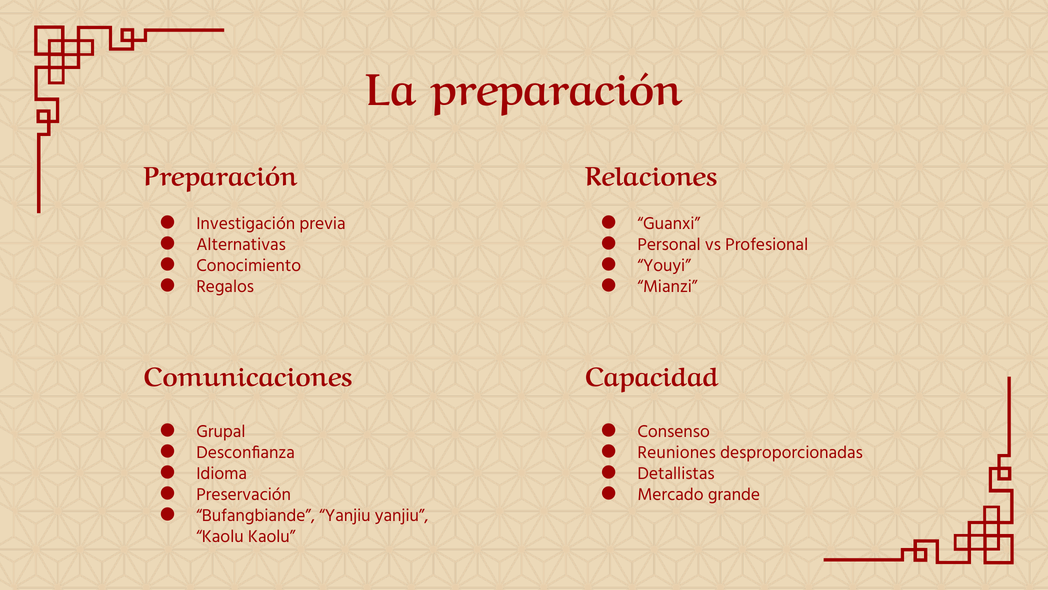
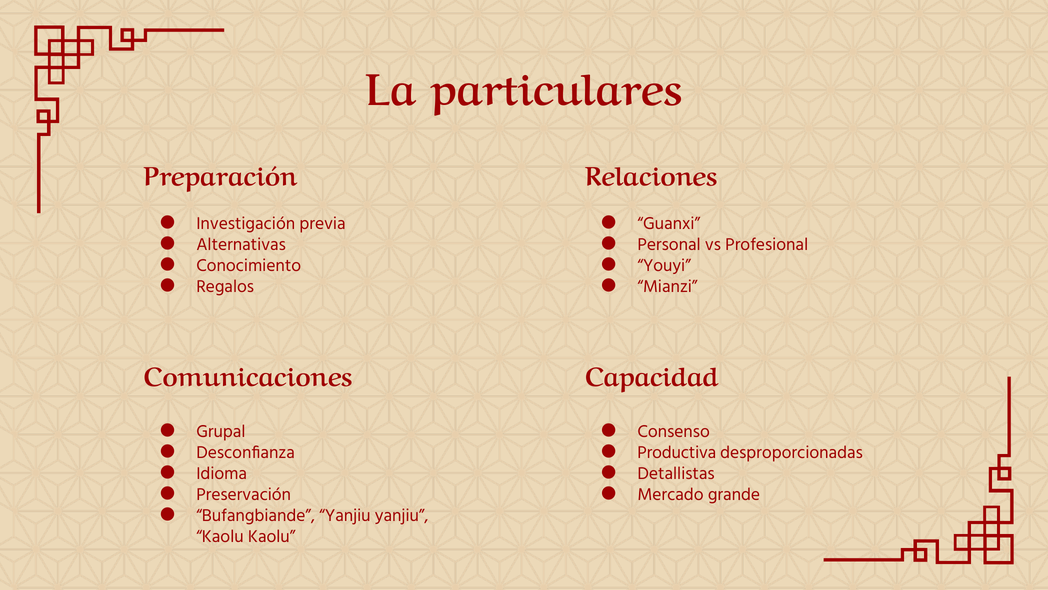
La preparación: preparación -> particulares
Reuniones: Reuniones -> Productiva
